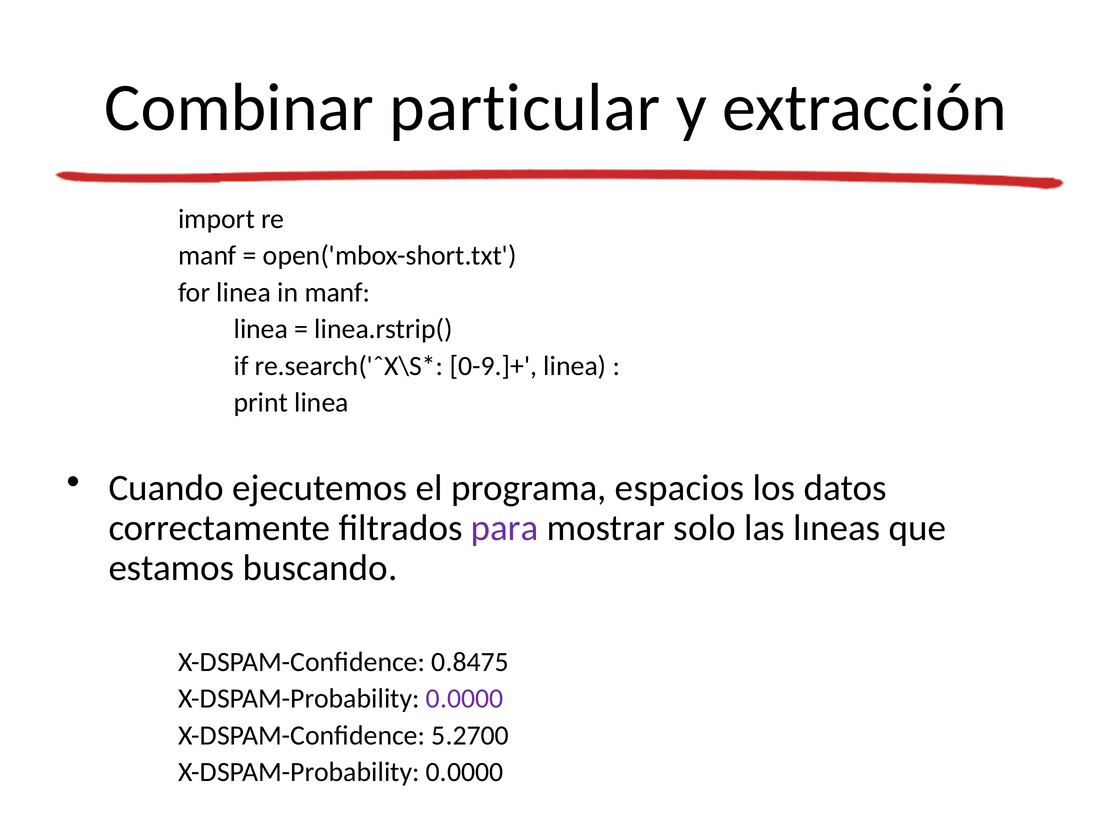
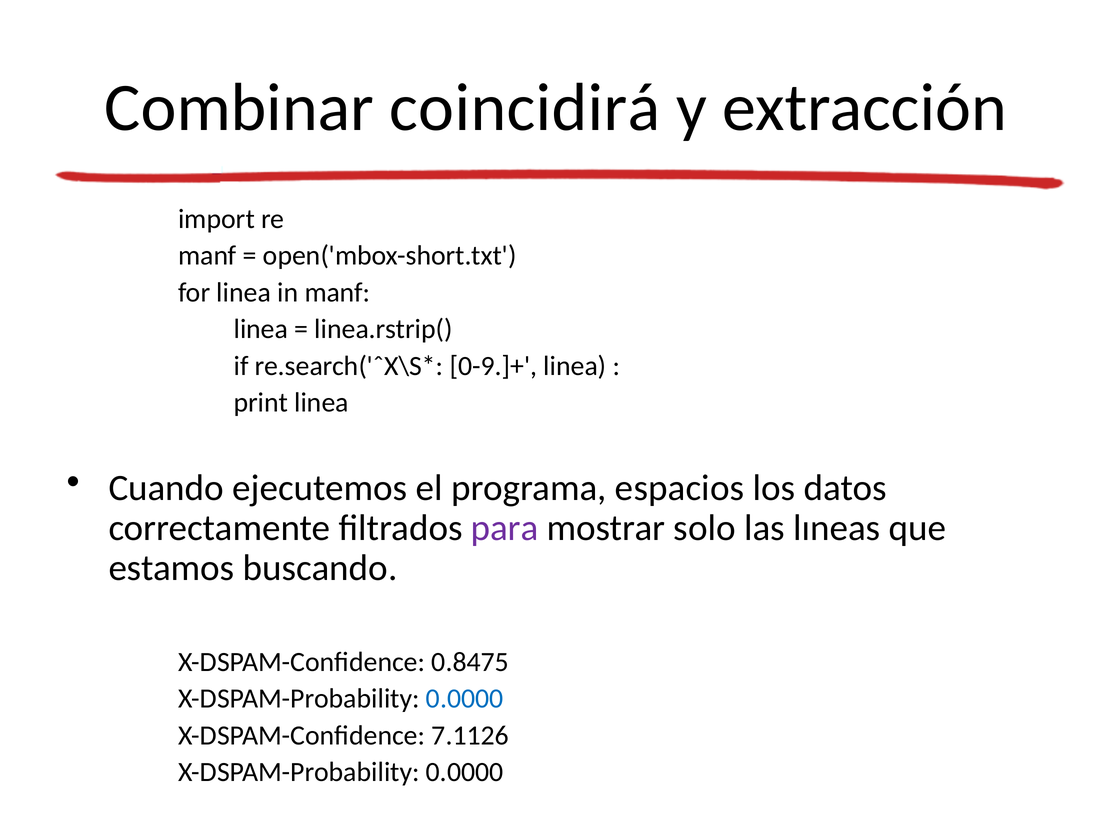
particular: particular -> coincidirá
0.0000 at (465, 699) colour: purple -> blue
5.2700: 5.2700 -> 7.1126
